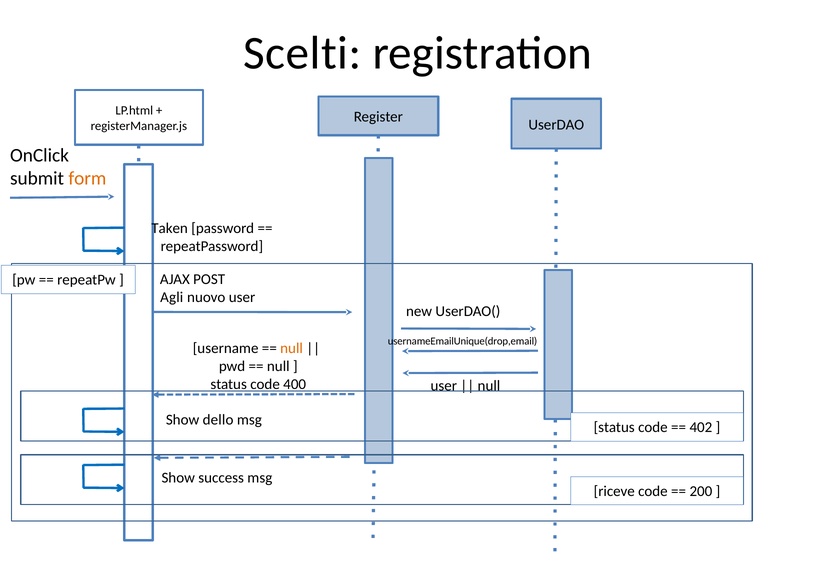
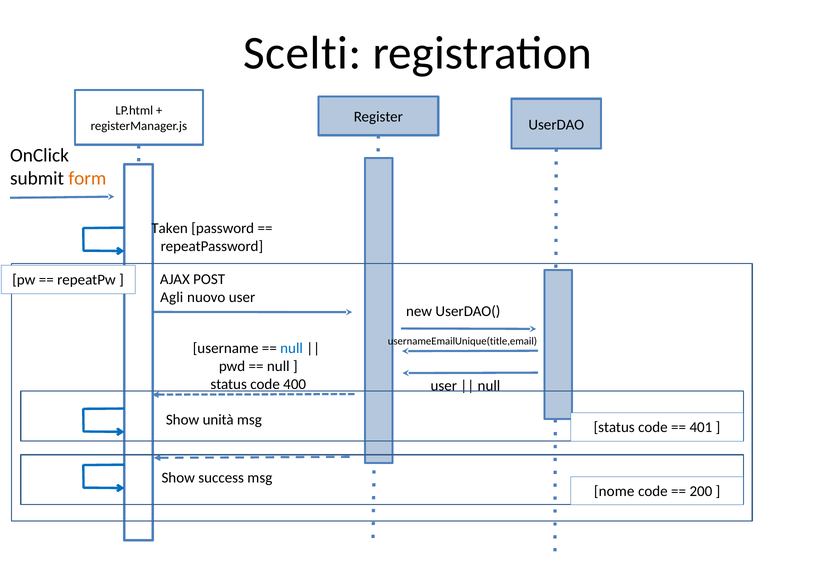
usernameEmailUnique(drop,email: usernameEmailUnique(drop,email -> usernameEmailUnique(title,email
null at (292, 348) colour: orange -> blue
dello: dello -> unità
402: 402 -> 401
riceve: riceve -> nome
